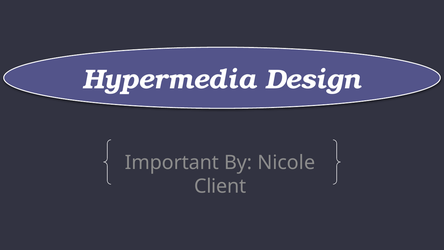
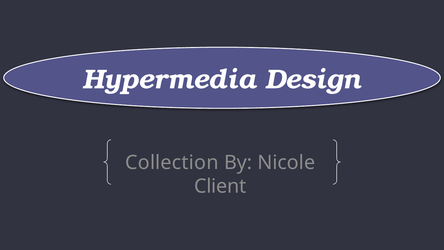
Important: Important -> Collection
